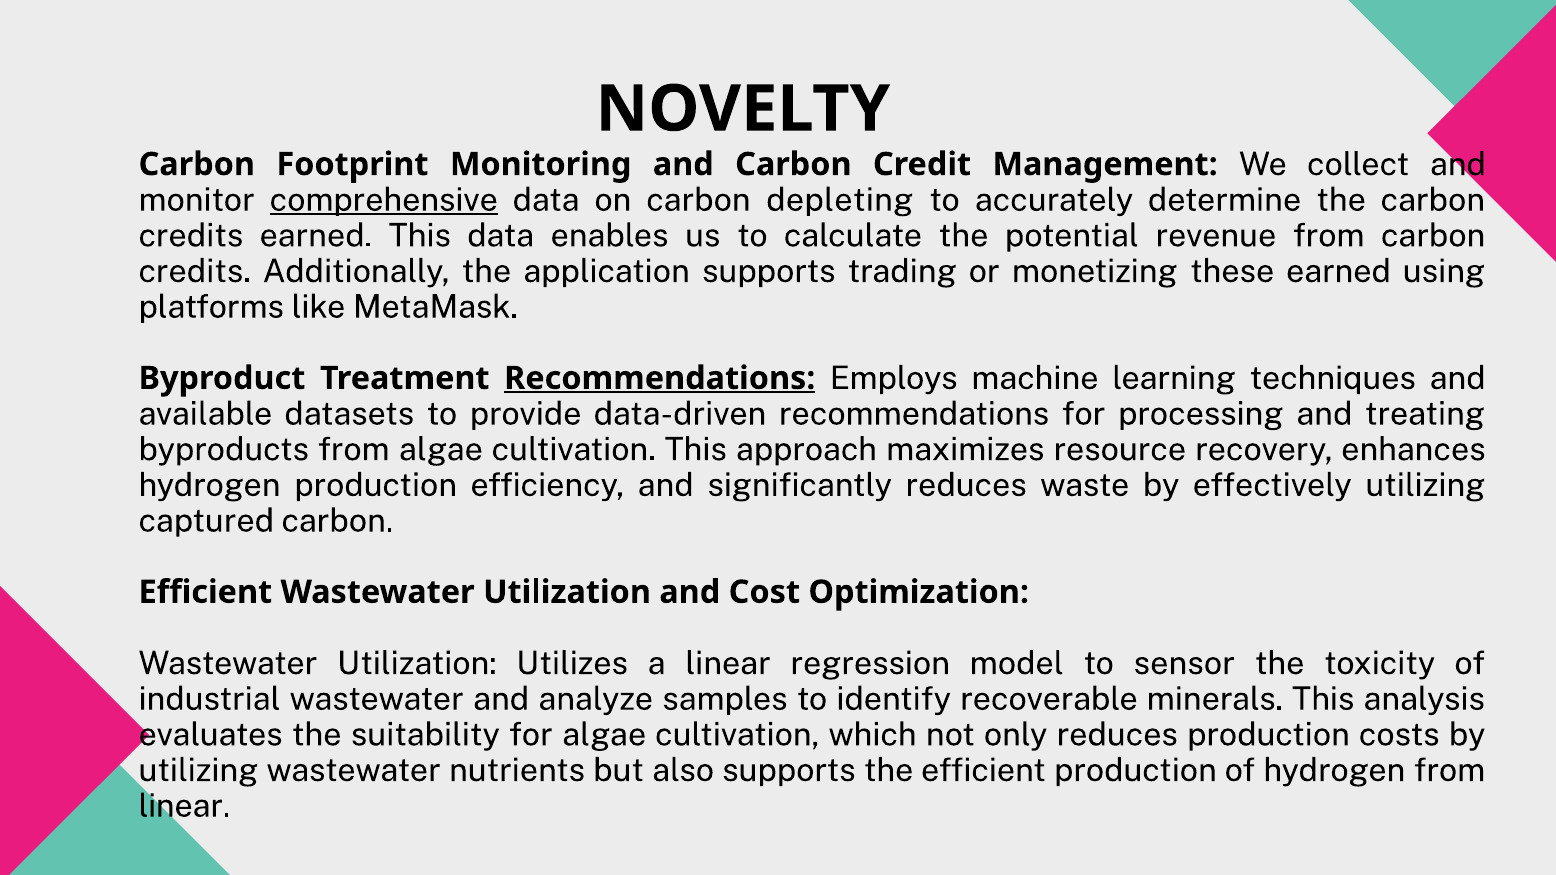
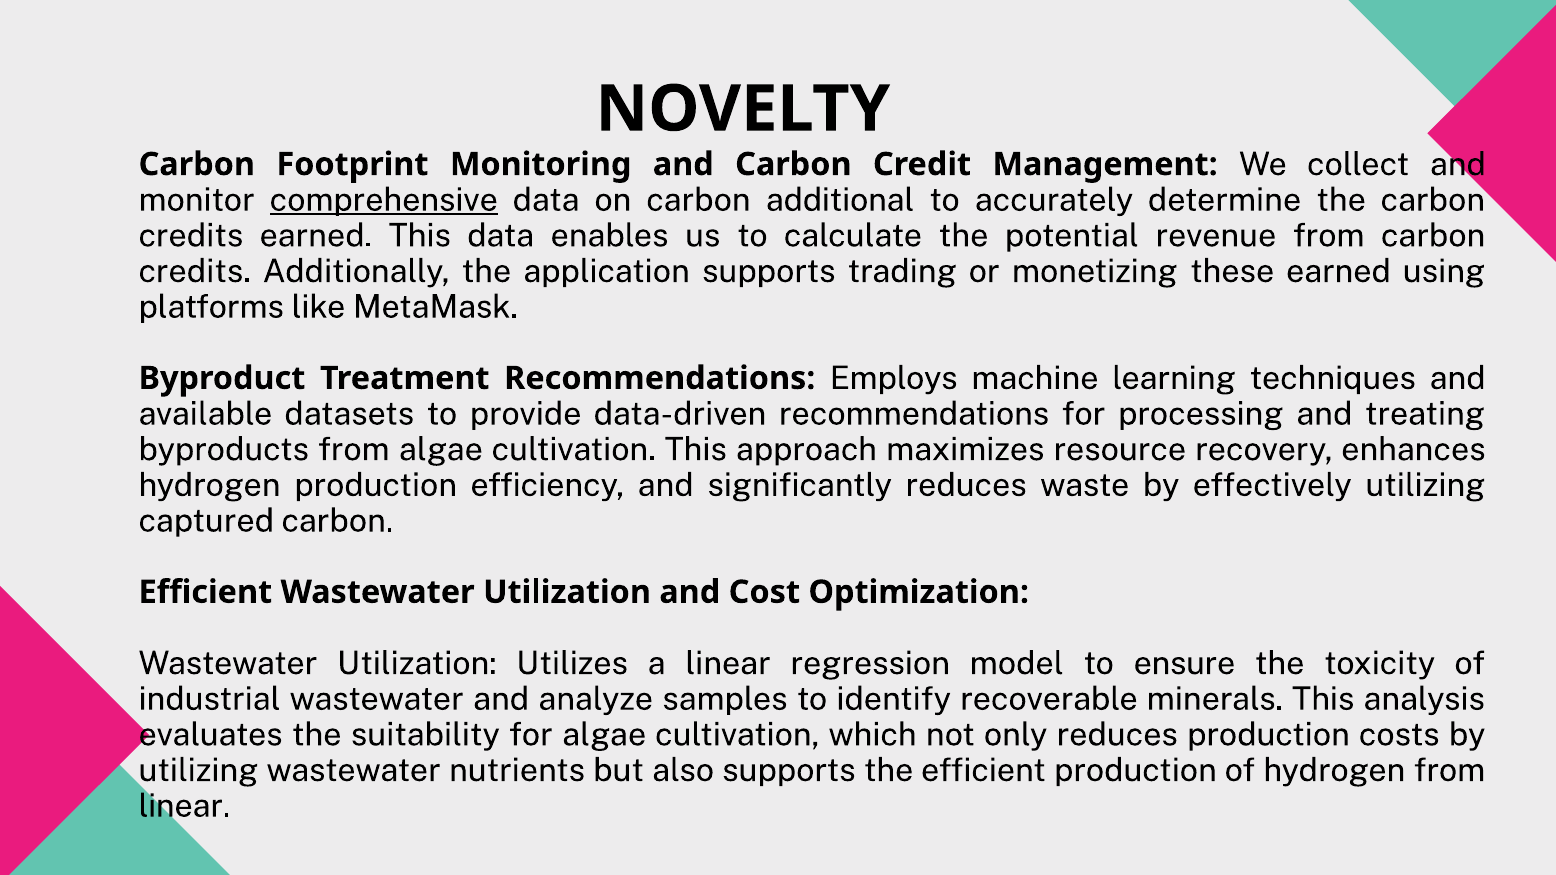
depleting: depleting -> additional
Recommendations at (660, 378) underline: present -> none
sensor: sensor -> ensure
